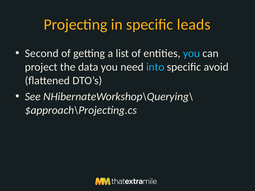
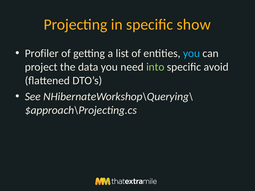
leads: leads -> show
Second: Second -> Profiler
into colour: light blue -> light green
